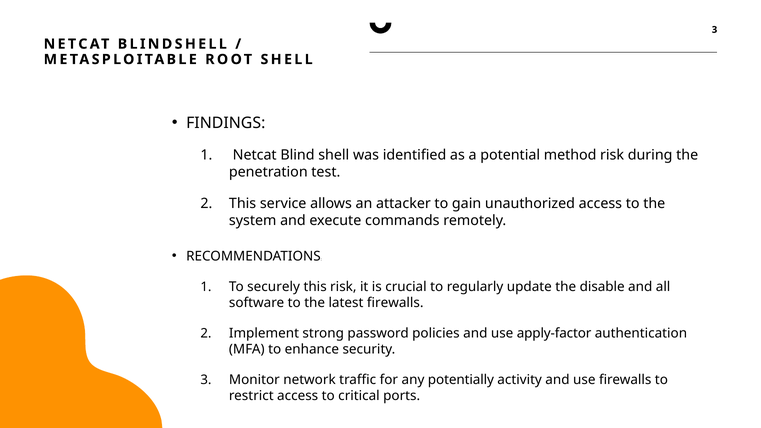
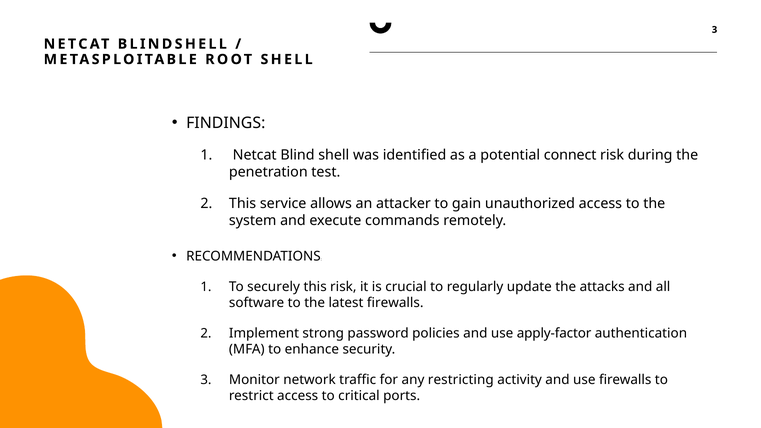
method: method -> connect
disable: disable -> attacks
potentially: potentially -> restricting
